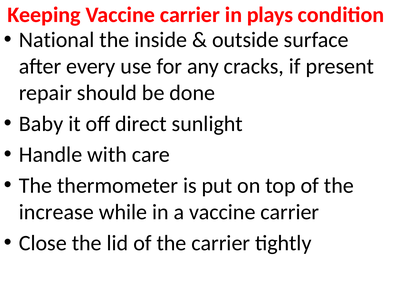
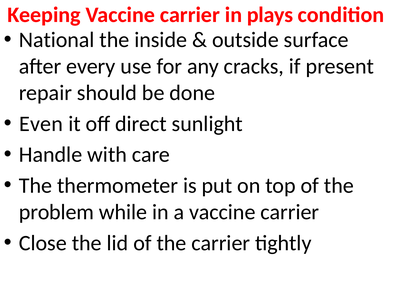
Baby: Baby -> Even
increase: increase -> problem
